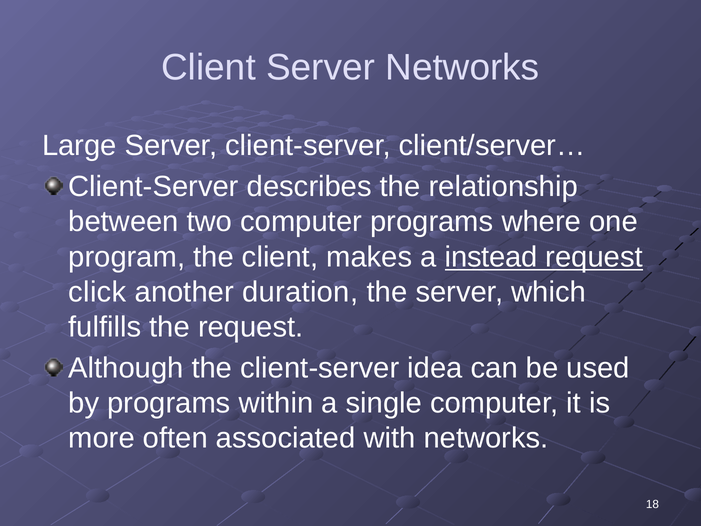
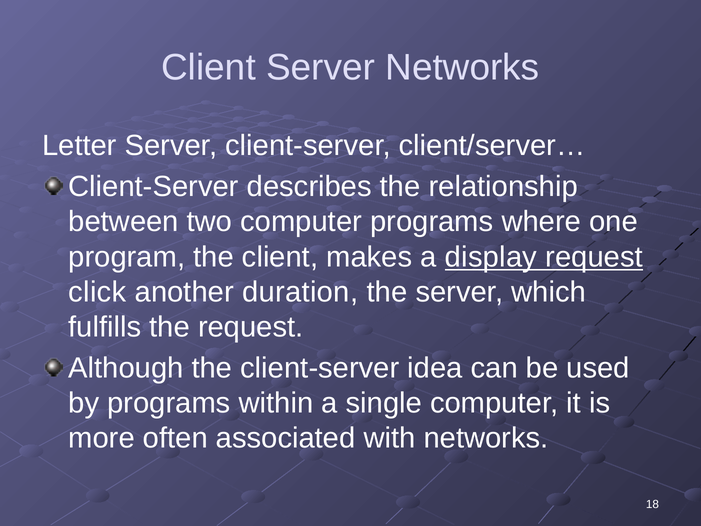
Large: Large -> Letter
instead: instead -> display
